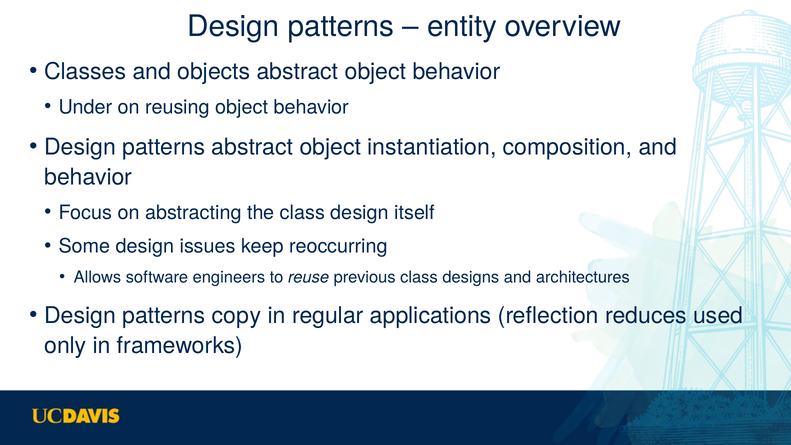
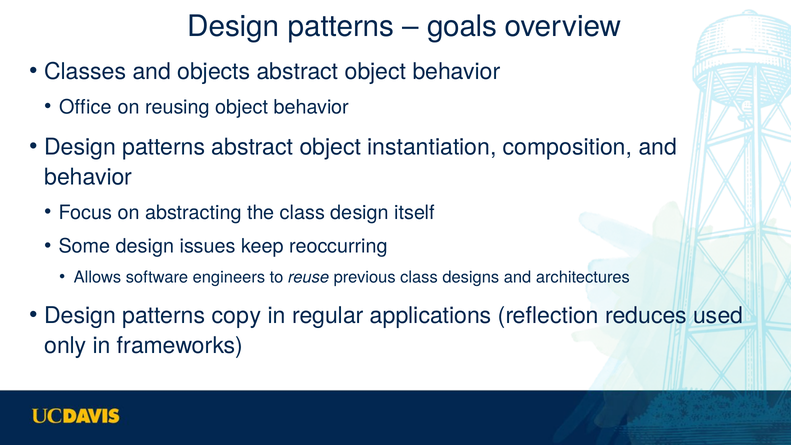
entity: entity -> goals
Under: Under -> Office
